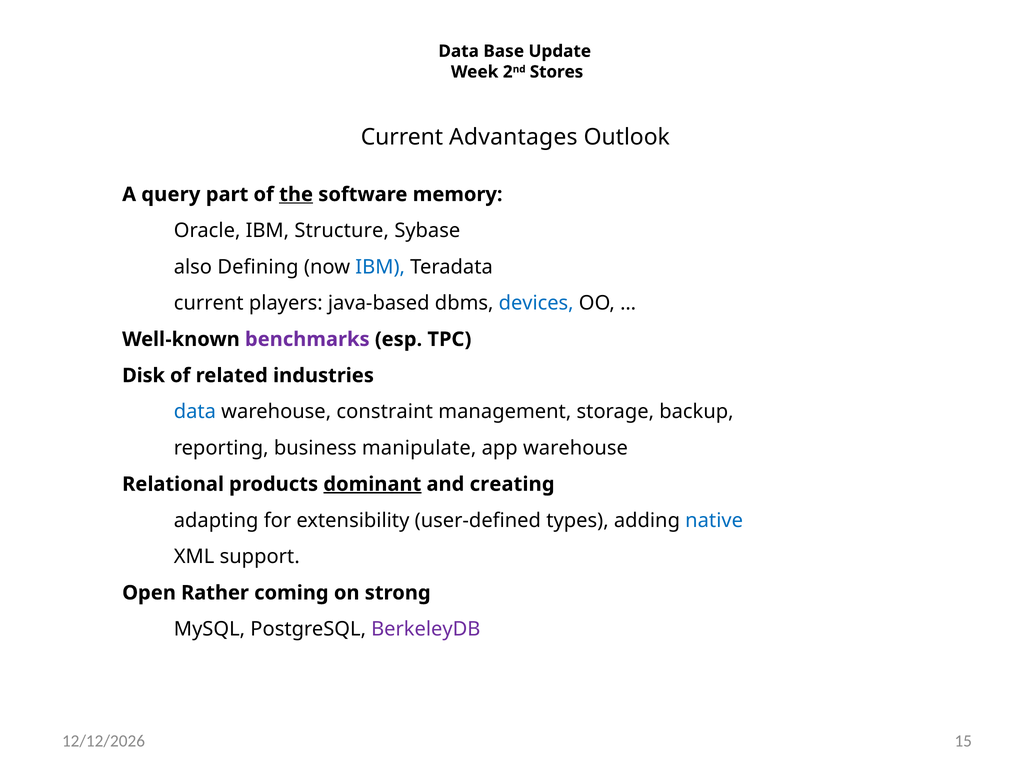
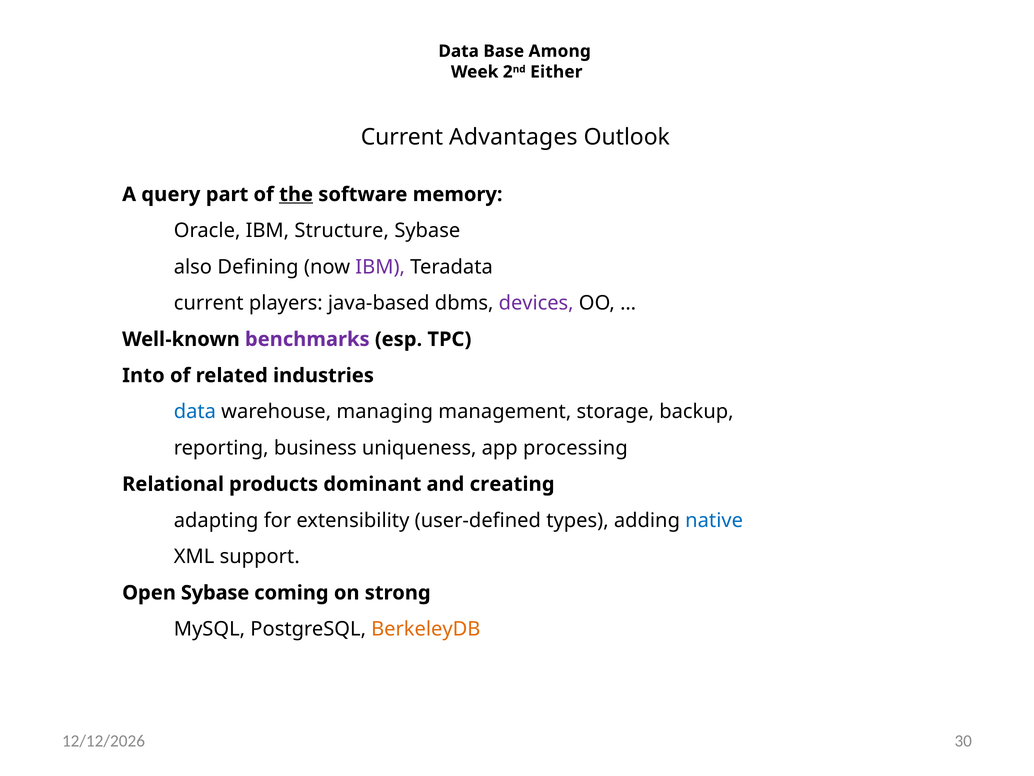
Update: Update -> Among
Stores: Stores -> Either
IBM at (380, 267) colour: blue -> purple
devices colour: blue -> purple
Disk: Disk -> Into
constraint: constraint -> managing
manipulate: manipulate -> uniqueness
app warehouse: warehouse -> processing
dominant underline: present -> none
Open Rather: Rather -> Sybase
BerkeleyDB colour: purple -> orange
15: 15 -> 30
